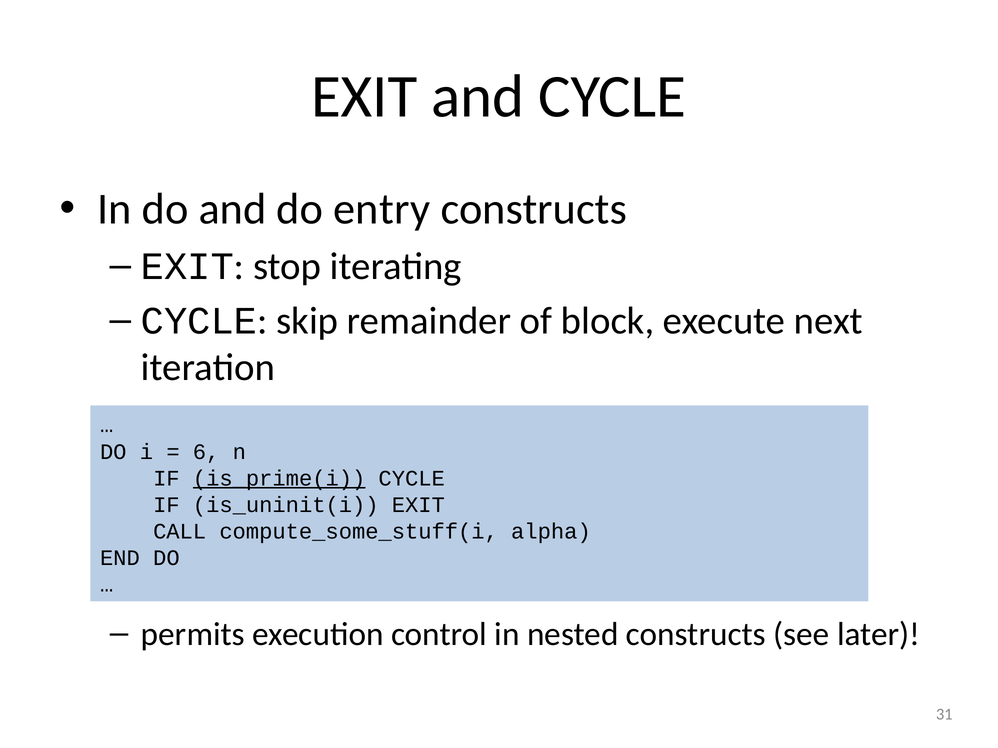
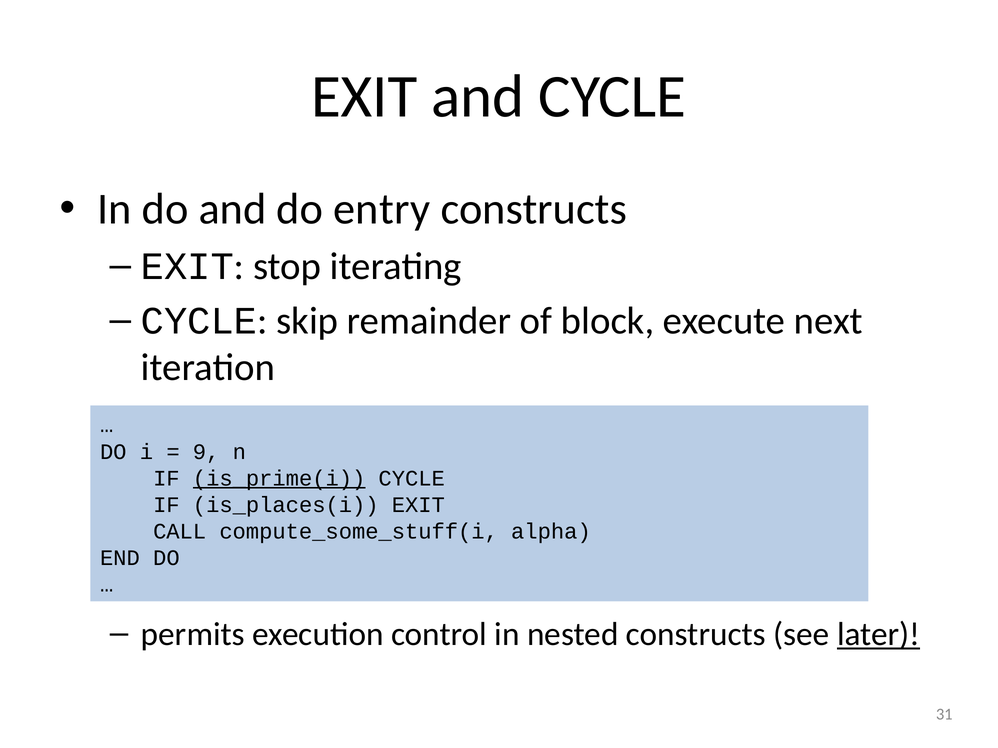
6: 6 -> 9
is_uninit(i: is_uninit(i -> is_places(i
later underline: none -> present
